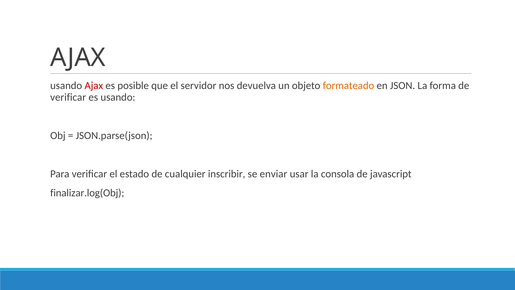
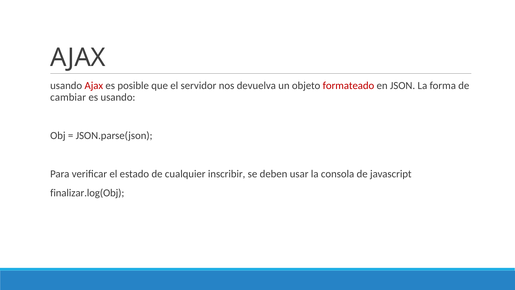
formateado colour: orange -> red
verificar at (68, 97): verificar -> cambiar
enviar: enviar -> deben
